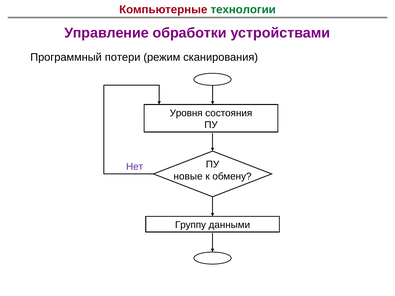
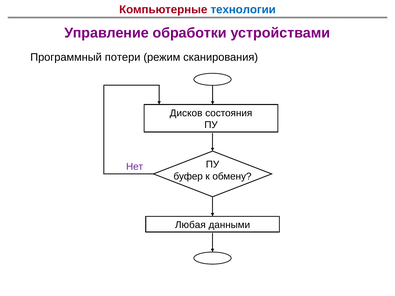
технологии colour: green -> blue
Уровня: Уровня -> Дисков
новые: новые -> буфер
Группу: Группу -> Любая
